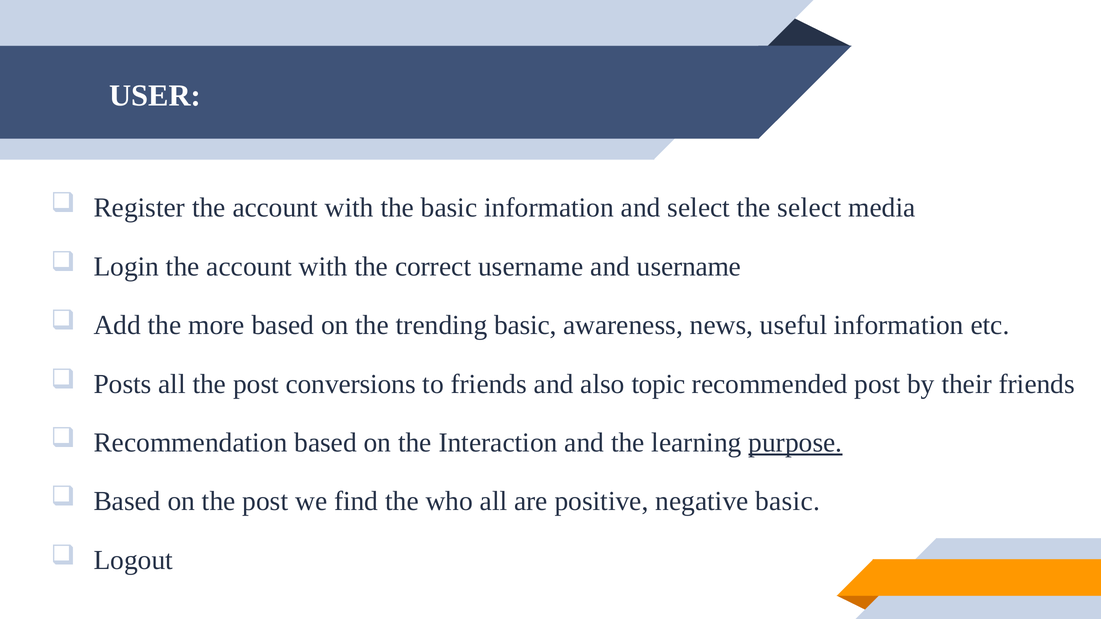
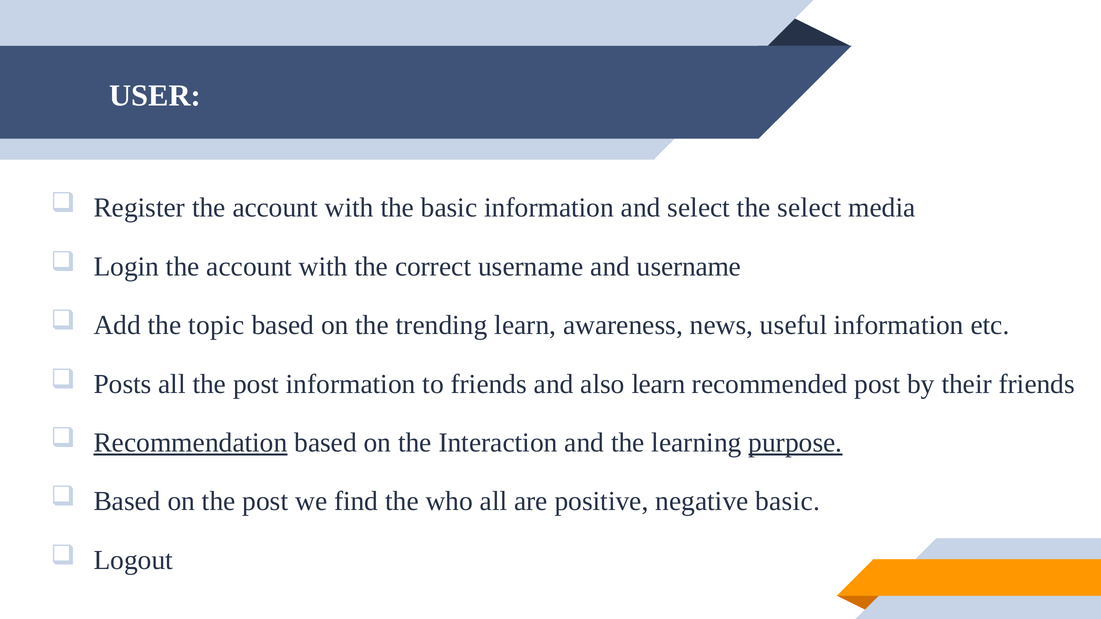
more: more -> topic
trending basic: basic -> learn
post conversions: conversions -> information
also topic: topic -> learn
Recommendation underline: none -> present
